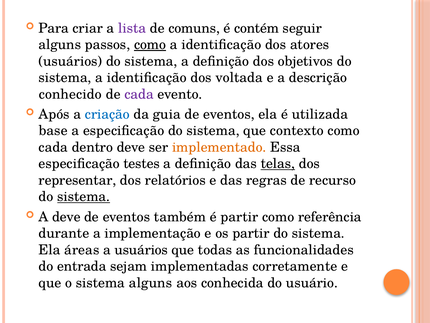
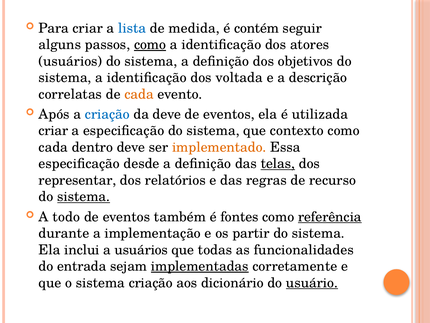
lista colour: purple -> blue
comuns: comuns -> medida
conhecido: conhecido -> correlatas
cada at (139, 94) colour: purple -> orange
da guia: guia -> deve
base at (53, 131): base -> criar
testes: testes -> desde
A deve: deve -> todo
é partir: partir -> fontes
referência underline: none -> present
áreas: áreas -> inclui
implementadas underline: none -> present
sistema alguns: alguns -> criação
conhecida: conhecida -> dicionário
usuário underline: none -> present
